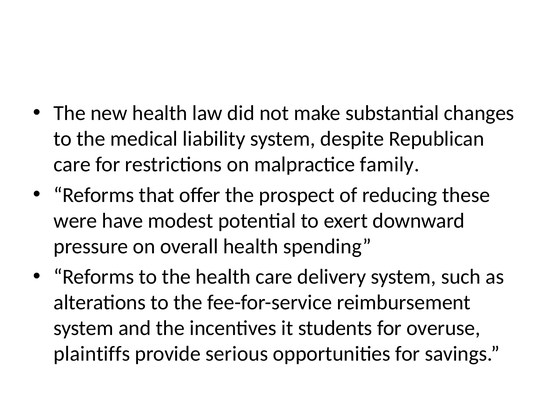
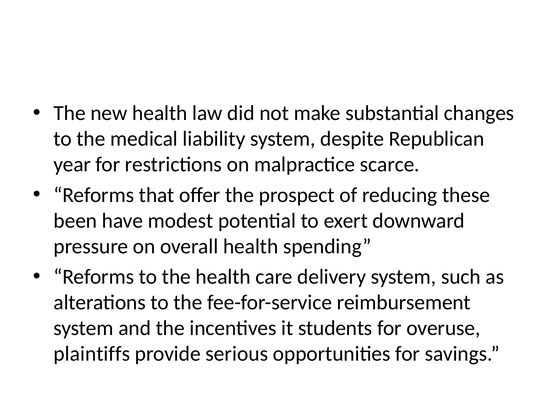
care at (72, 164): care -> year
family: family -> scarce
were: were -> been
